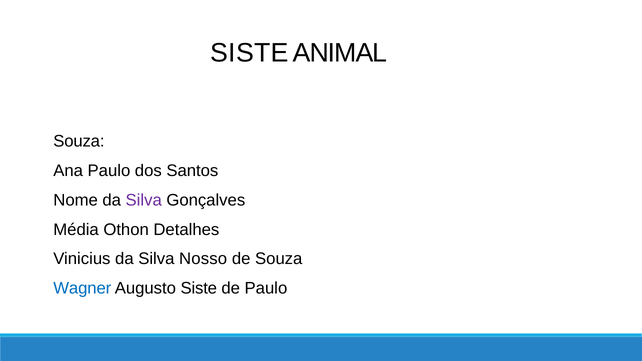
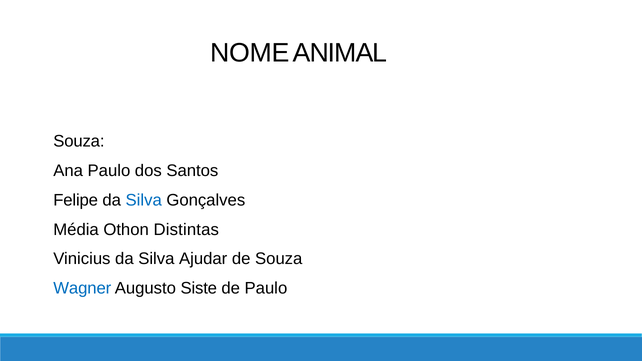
SISTE at (249, 53): SISTE -> NOME
Nome: Nome -> Felipe
Silva at (144, 200) colour: purple -> blue
Detalhes: Detalhes -> Distintas
Nosso: Nosso -> Ajudar
